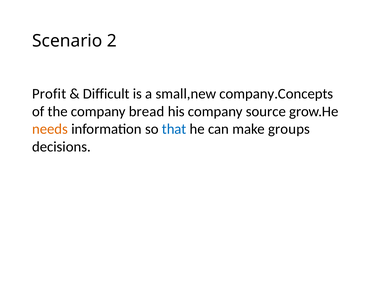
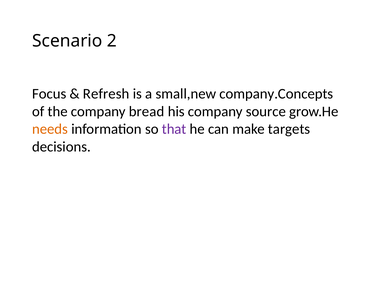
Profit: Profit -> Focus
Difficult: Difficult -> Refresh
that colour: blue -> purple
groups: groups -> targets
